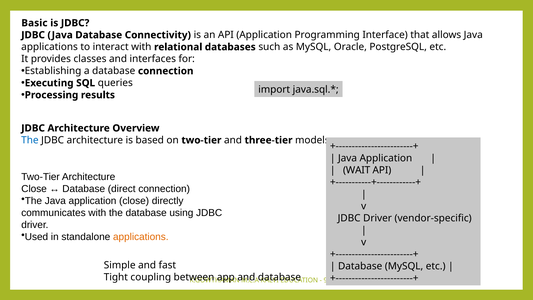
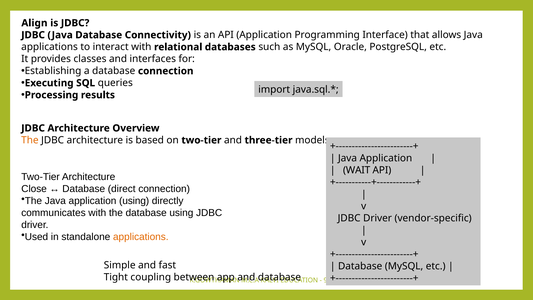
Basic: Basic -> Align
The at (30, 140) colour: blue -> orange
application close: close -> using
